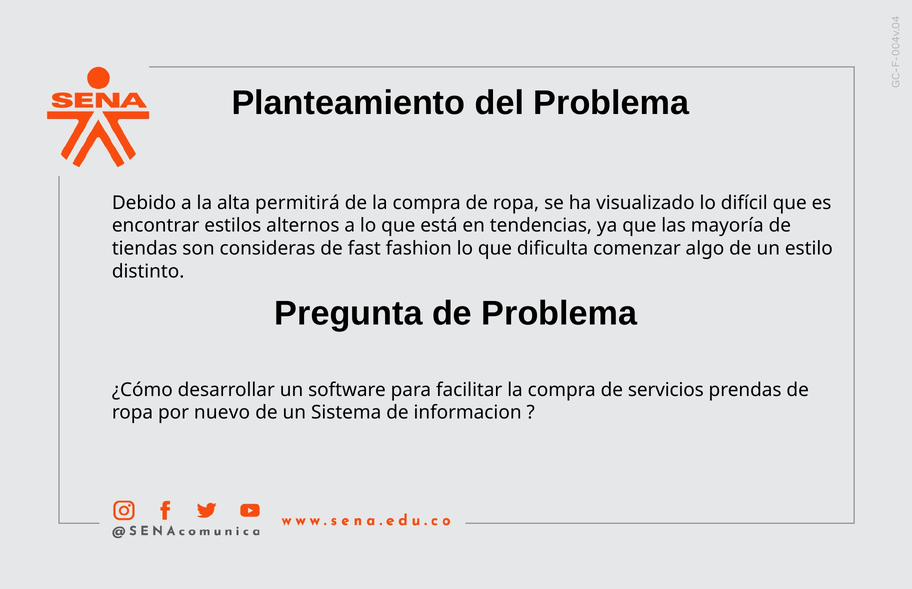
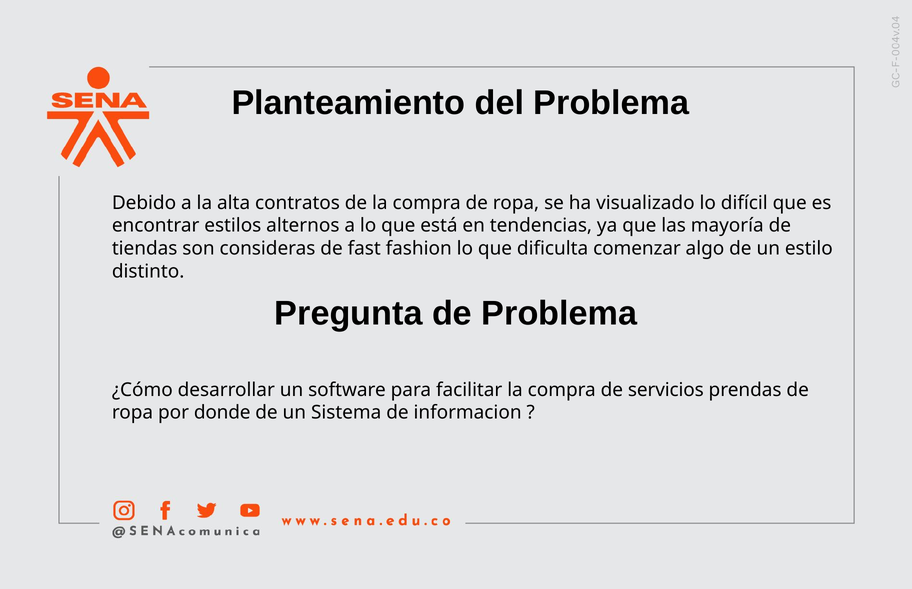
permitirá: permitirá -> contratos
nuevo: nuevo -> donde
